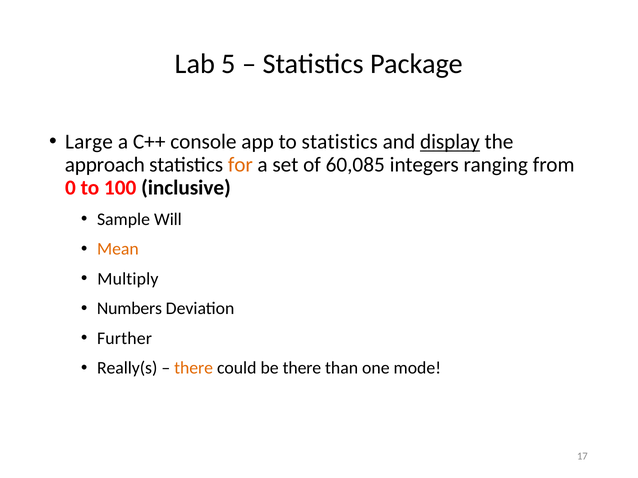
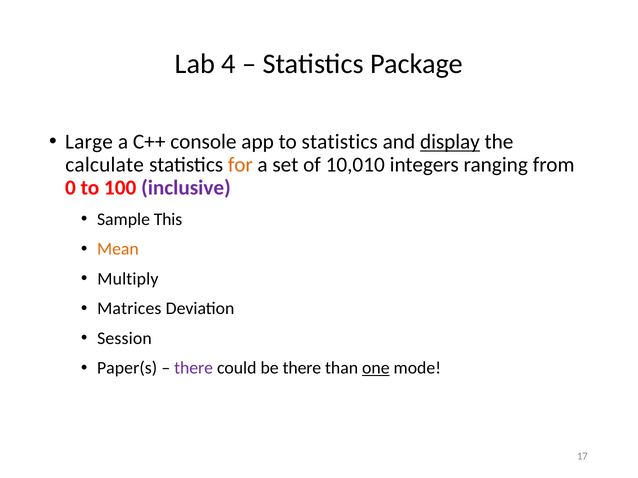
5: 5 -> 4
approach: approach -> calculate
60,085: 60,085 -> 10,010
inclusive colour: black -> purple
Will: Will -> This
Numbers: Numbers -> Matrices
Further: Further -> Session
Really(s: Really(s -> Paper(s
there at (194, 368) colour: orange -> purple
one underline: none -> present
